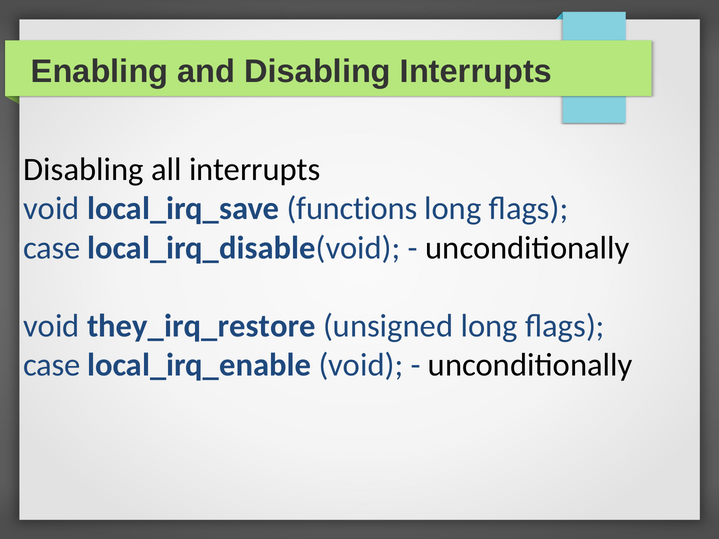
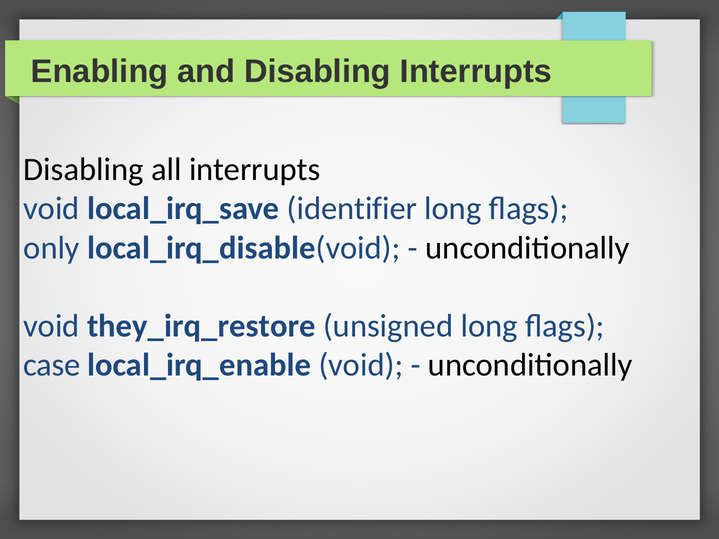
functions: functions -> identifier
case at (52, 248): case -> only
